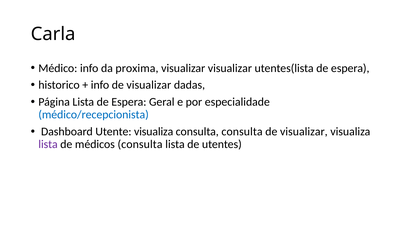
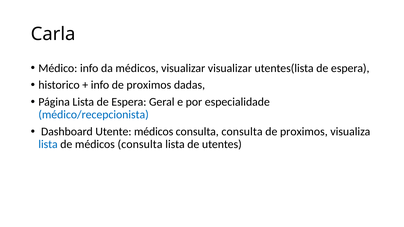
da proxima: proxima -> médicos
info de visualizar: visualizar -> proximos
Utente visualiza: visualiza -> médicos
visualizar at (304, 132): visualizar -> proximos
lista at (48, 144) colour: purple -> blue
